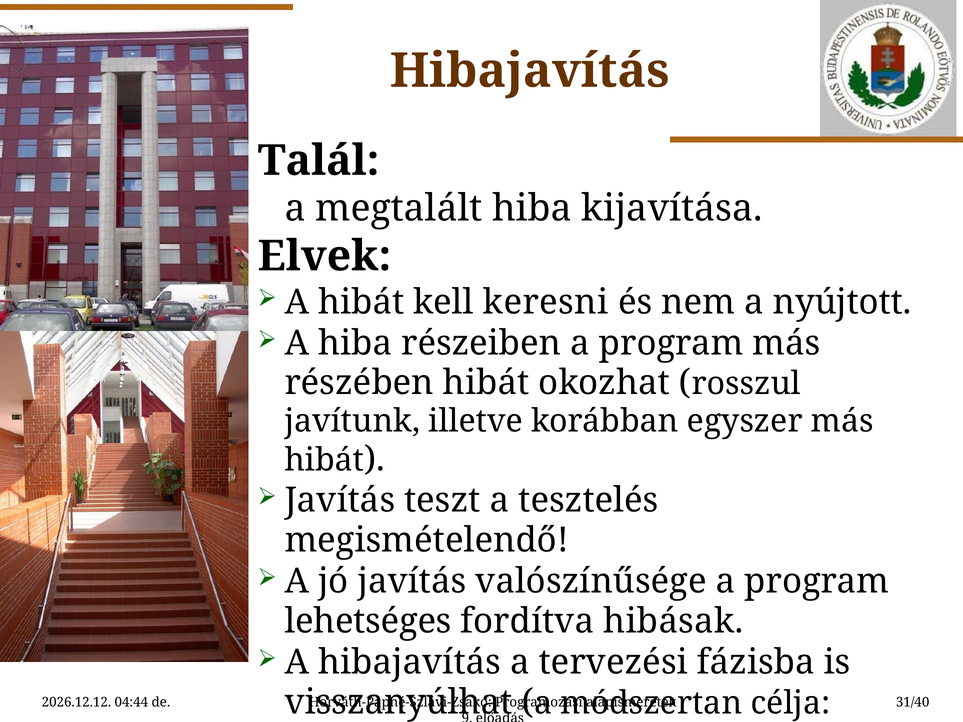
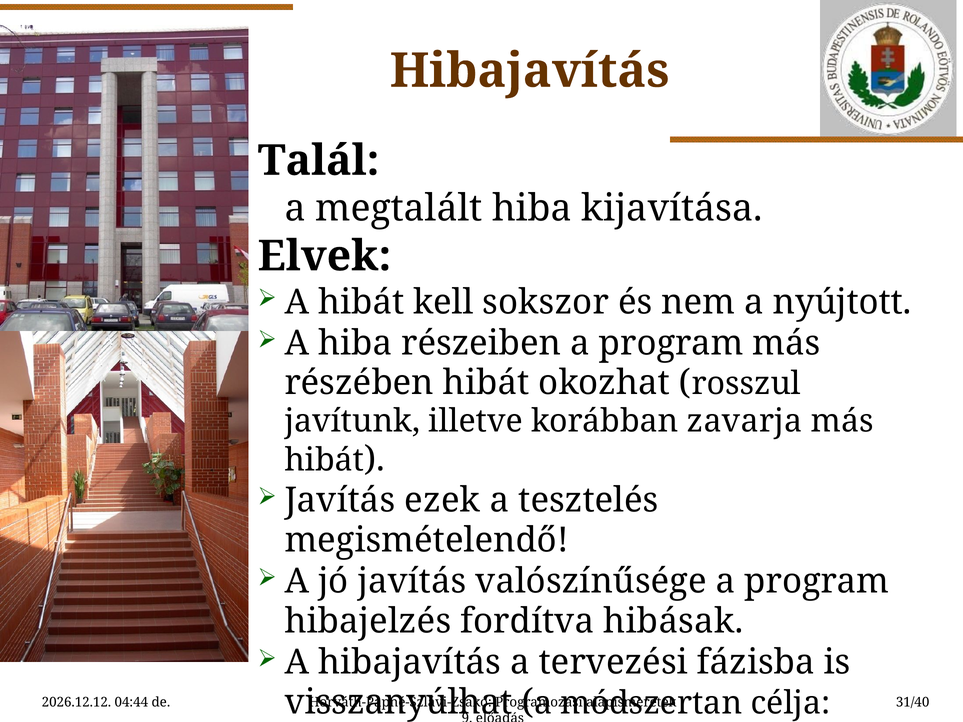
keresni: keresni -> sokszor
egyszer: egyszer -> zavarja
teszt: teszt -> ezek
lehetséges: lehetséges -> hibajelzés
